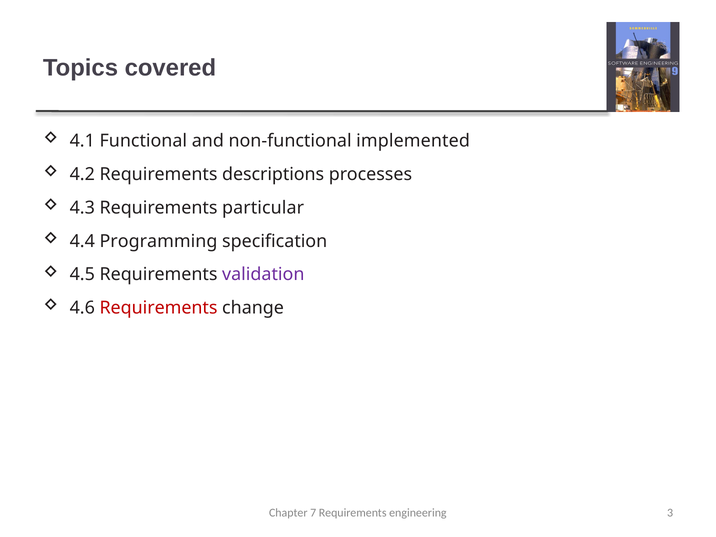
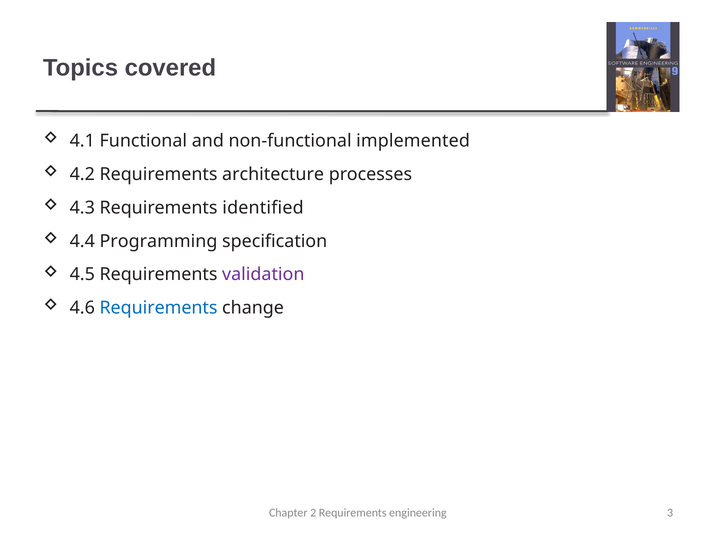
descriptions: descriptions -> architecture
particular: particular -> identified
Requirements at (159, 308) colour: red -> blue
7: 7 -> 2
